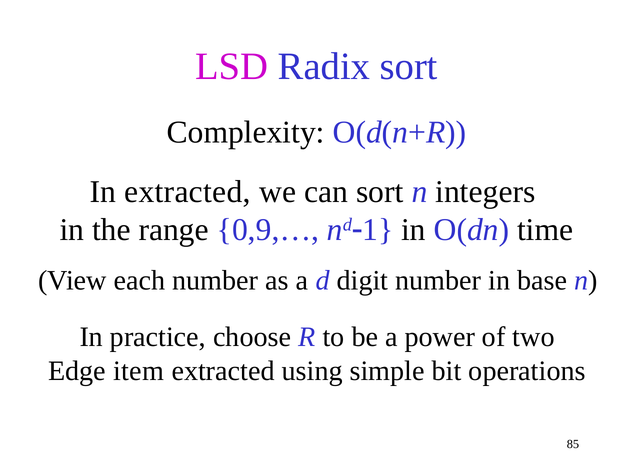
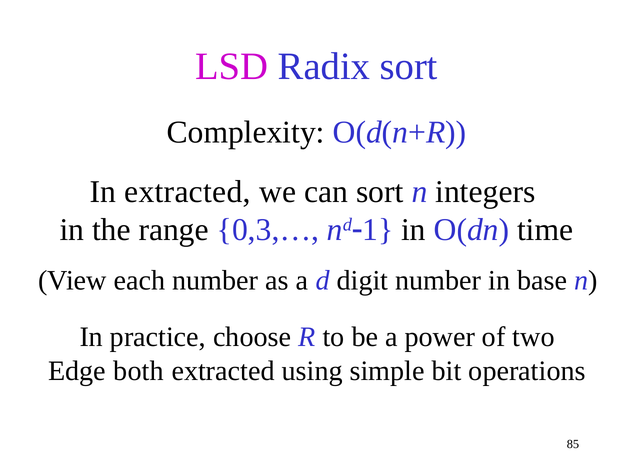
0,9,…: 0,9,… -> 0,3,…
item: item -> both
